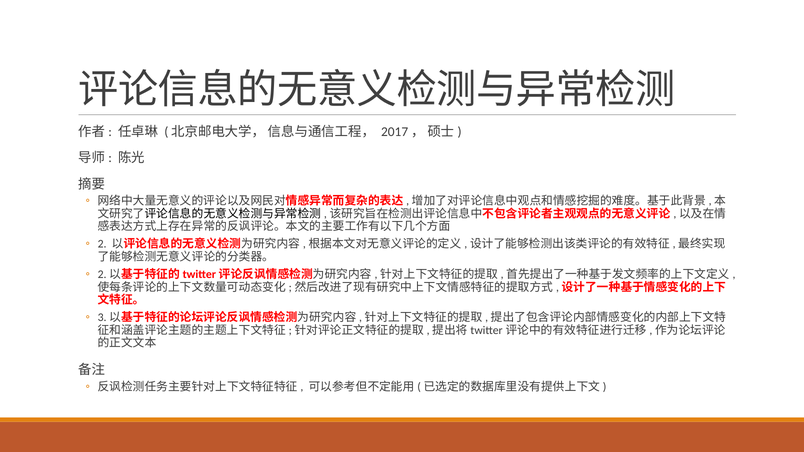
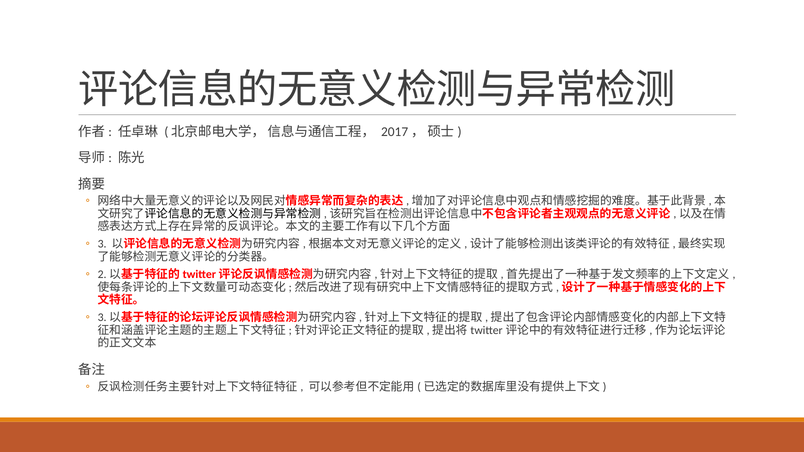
2: 2 -> 3
